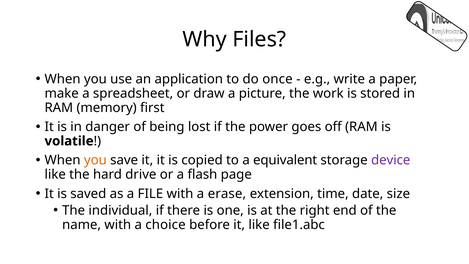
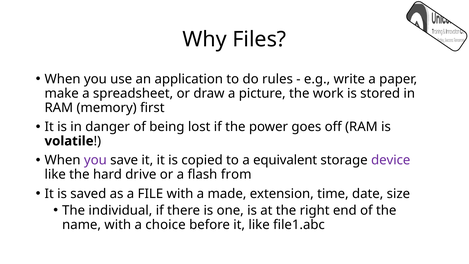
once: once -> rules
you at (95, 160) colour: orange -> purple
page: page -> from
erase: erase -> made
